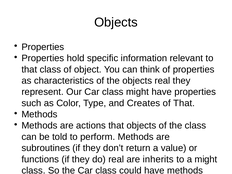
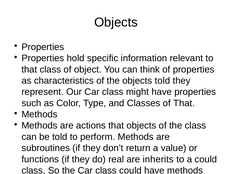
objects real: real -> told
Creates: Creates -> Classes
a might: might -> could
